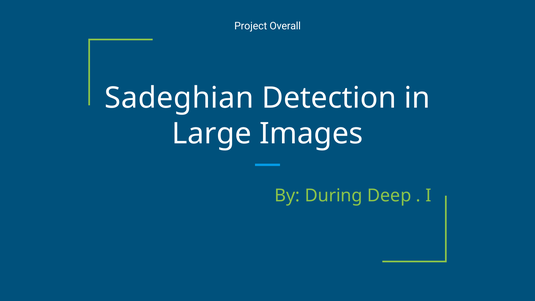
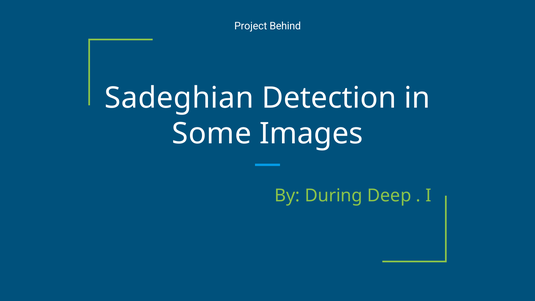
Overall: Overall -> Behind
Large: Large -> Some
